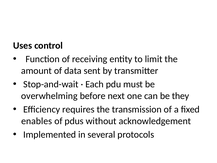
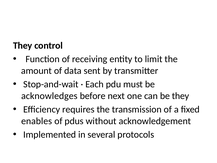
Uses at (23, 46): Uses -> They
overwhelming: overwhelming -> acknowledges
